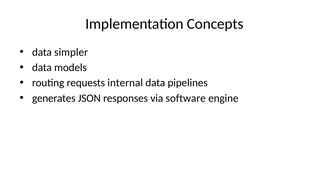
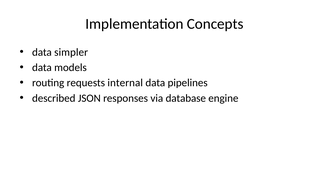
generates: generates -> described
software: software -> database
